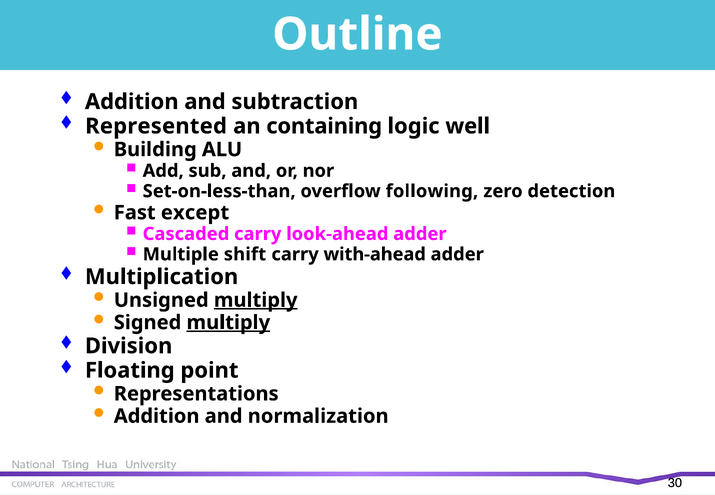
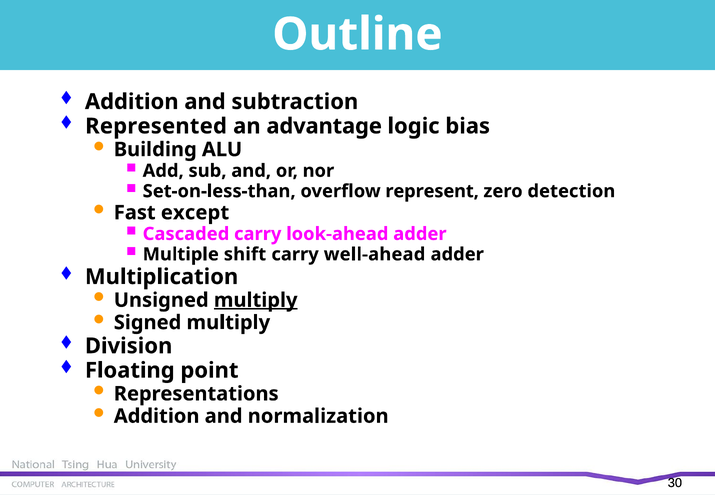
containing: containing -> advantage
well: well -> bias
following: following -> represent
with-ahead: with-ahead -> well-ahead
multiply at (228, 323) underline: present -> none
